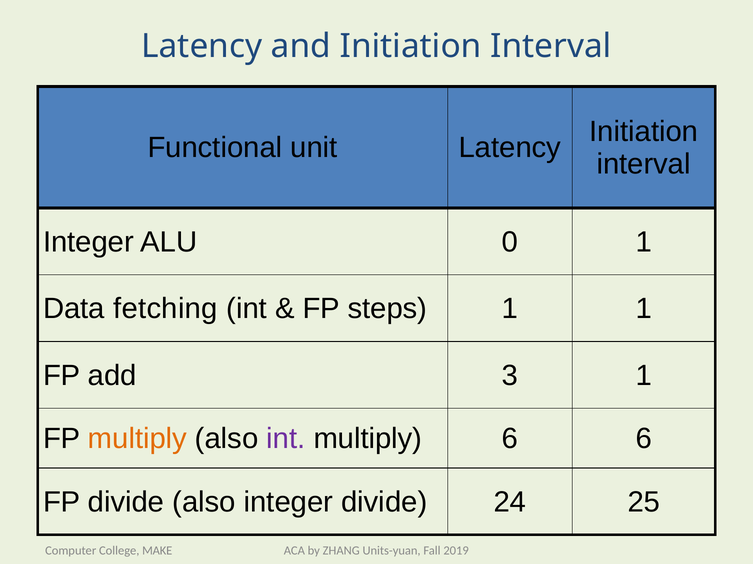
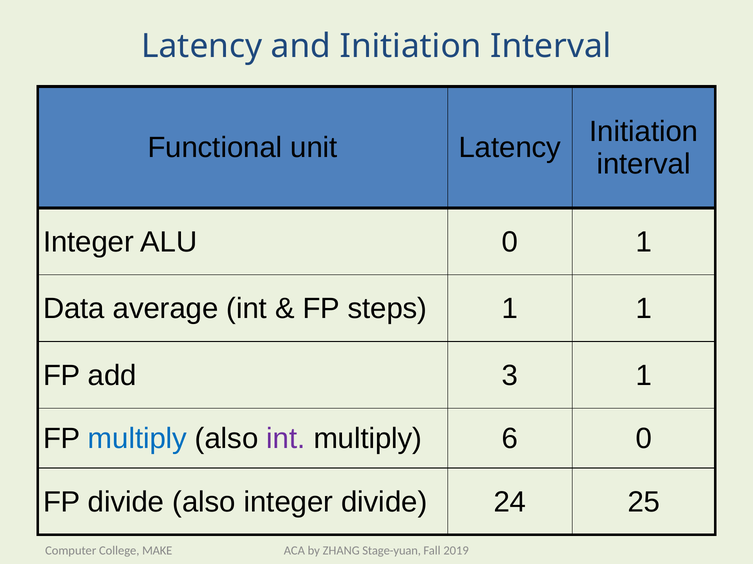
fetching: fetching -> average
multiply at (137, 439) colour: orange -> blue
6 6: 6 -> 0
Units-yuan: Units-yuan -> Stage-yuan
